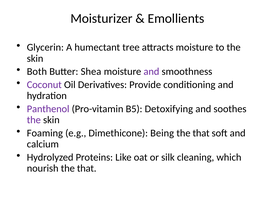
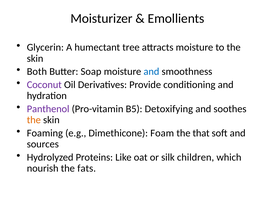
Shea: Shea -> Soap
and at (151, 72) colour: purple -> blue
the at (34, 120) colour: purple -> orange
Being: Being -> Foam
calcium: calcium -> sources
cleaning: cleaning -> children
nourish the that: that -> fats
